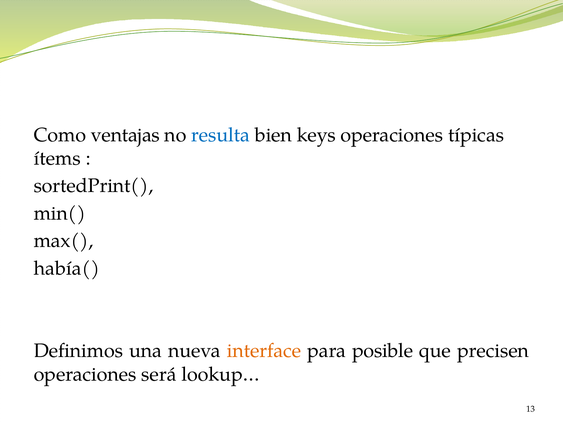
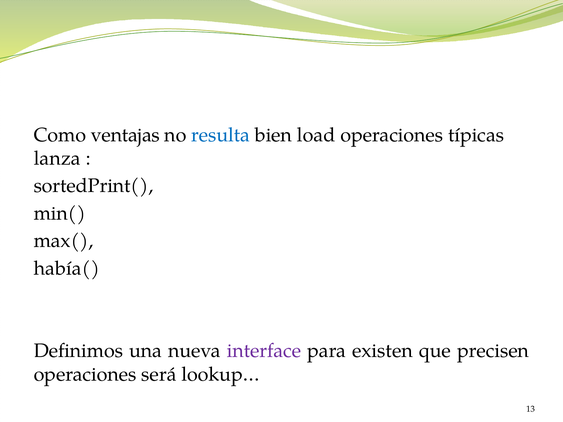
keys: keys -> load
ítems: ítems -> lanza
interface colour: orange -> purple
posible: posible -> existen
